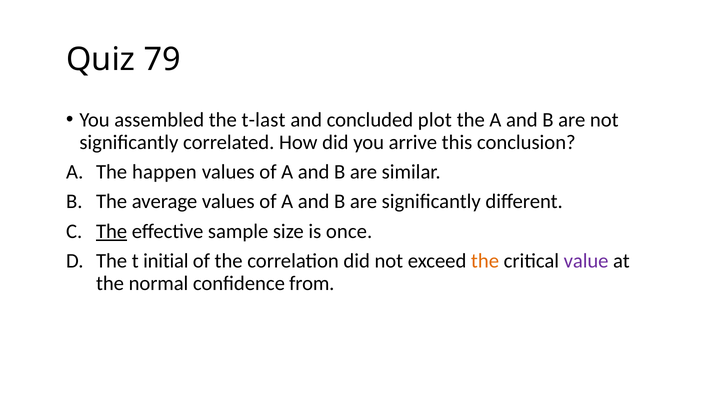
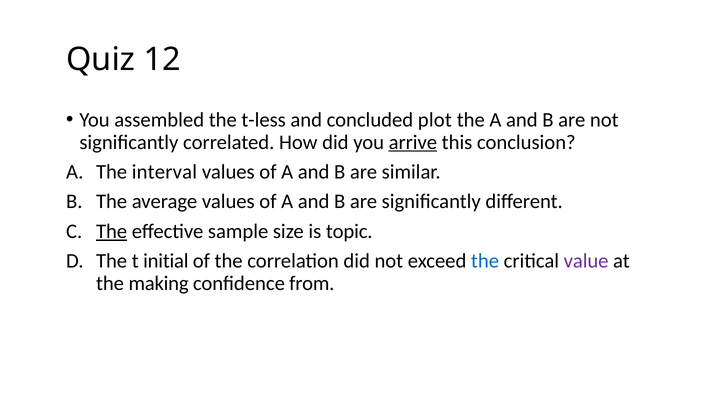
79: 79 -> 12
t-last: t-last -> t-less
arrive underline: none -> present
happen: happen -> interval
once: once -> topic
the at (485, 261) colour: orange -> blue
normal: normal -> making
